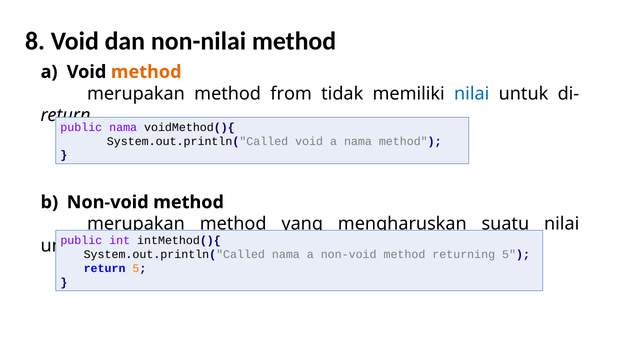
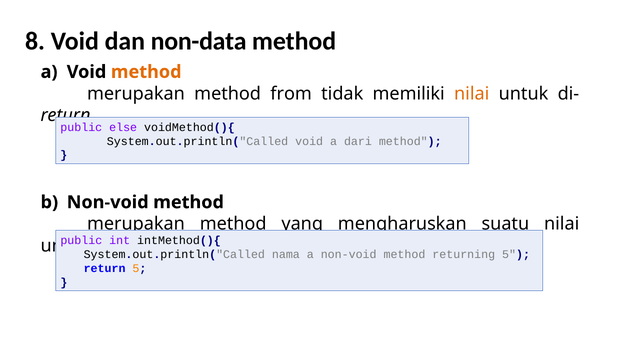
non-nilai: non-nilai -> non-data
nilai at (472, 94) colour: blue -> orange
nama at (123, 127): nama -> else
a nama: nama -> dari
